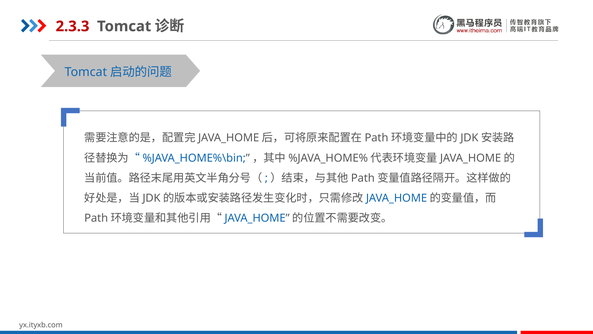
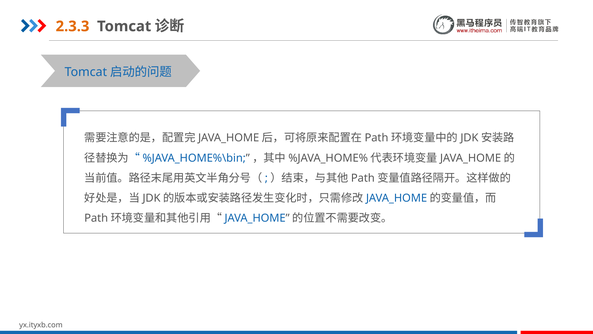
2.3.3 colour: red -> orange
